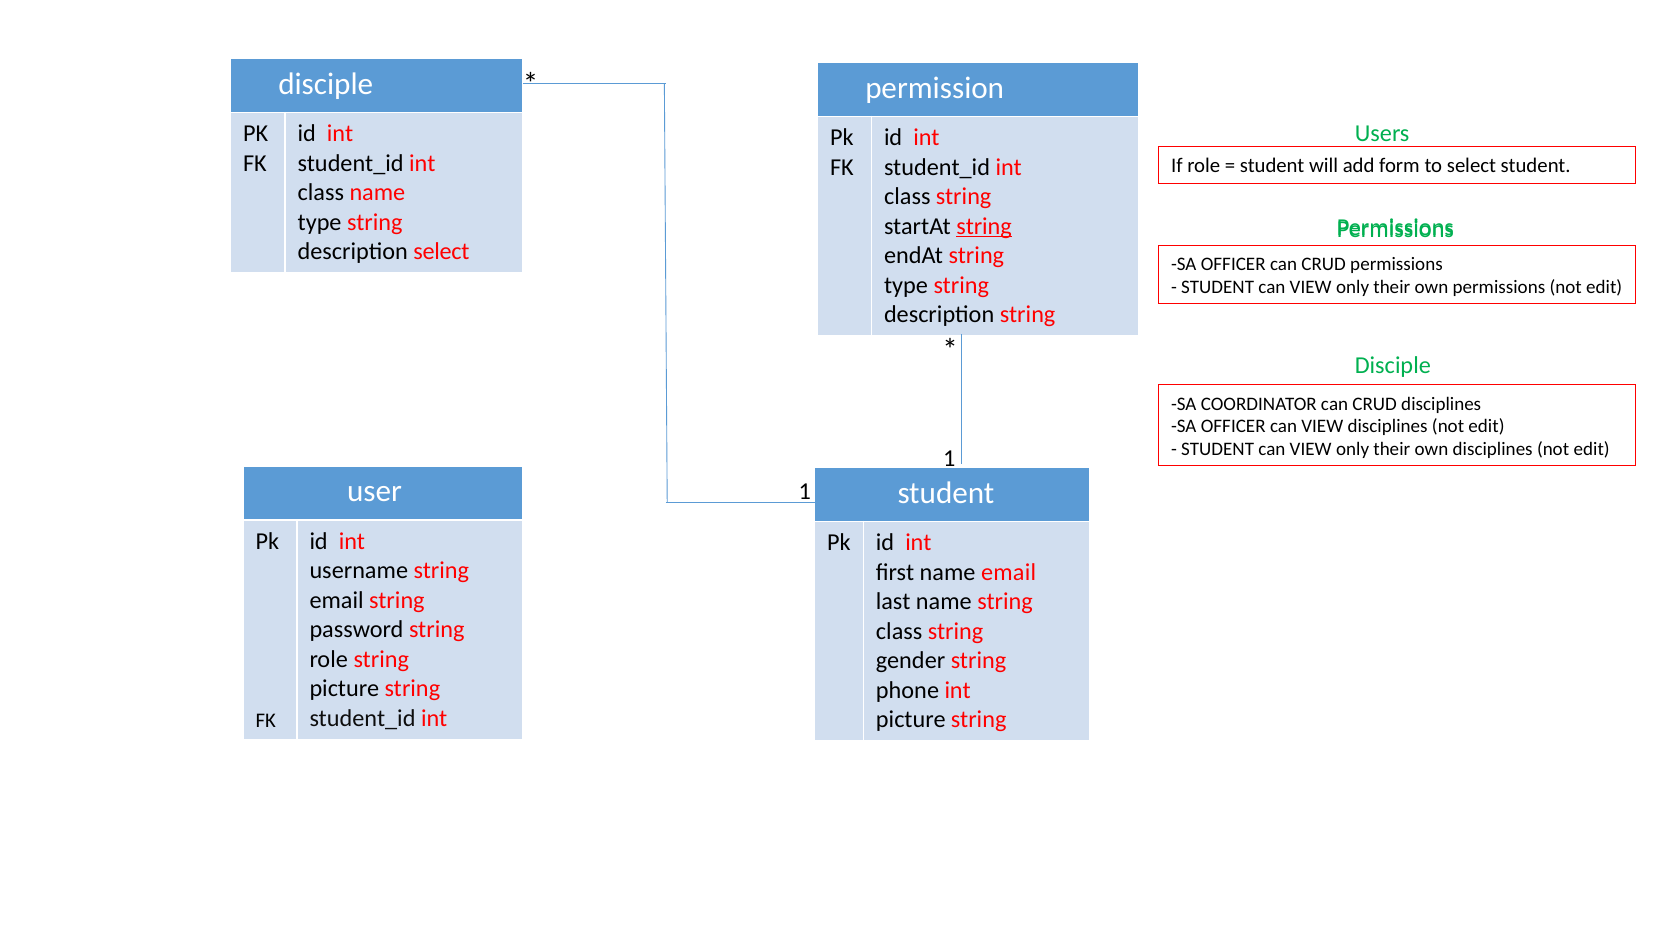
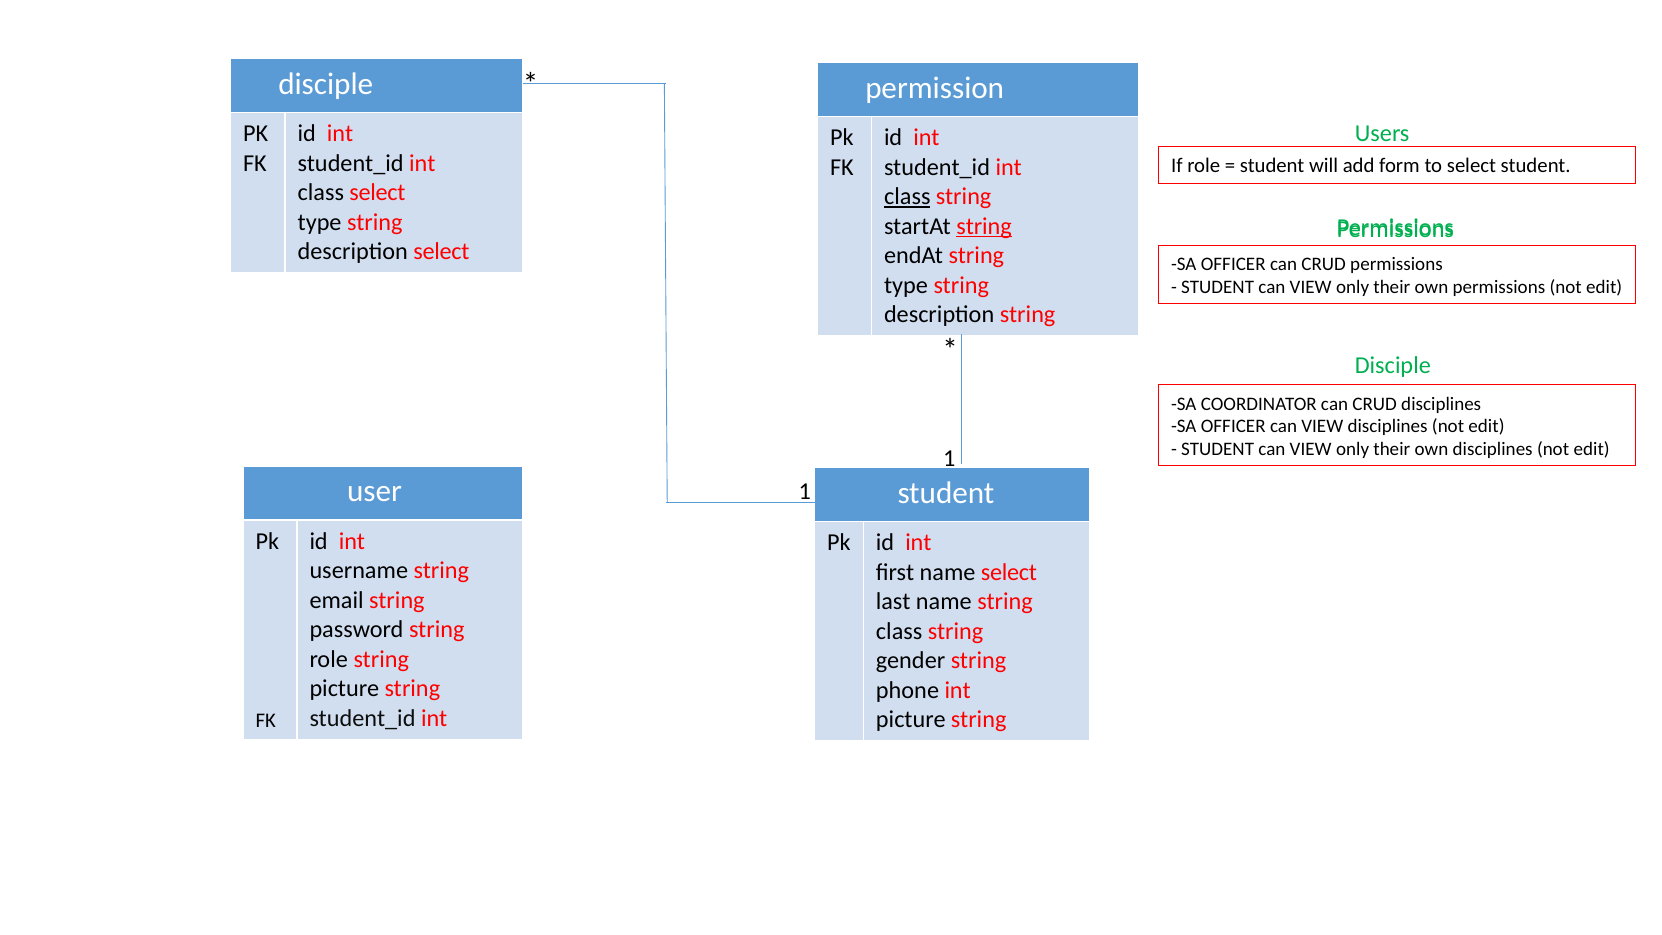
class name: name -> select
class at (907, 197) underline: none -> present
name email: email -> select
